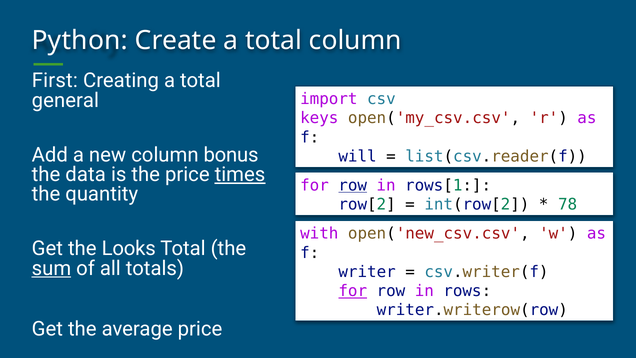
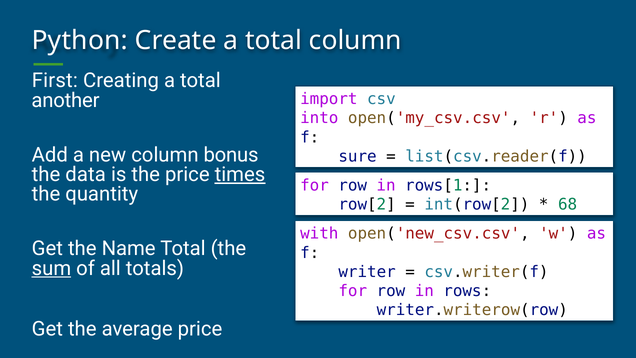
general: general -> another
keys: keys -> into
will: will -> sure
row at (353, 185) underline: present -> none
78: 78 -> 68
Looks: Looks -> Name
for at (353, 291) underline: present -> none
